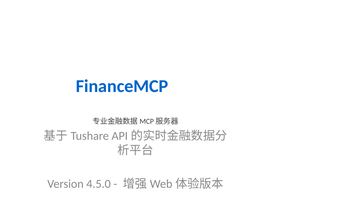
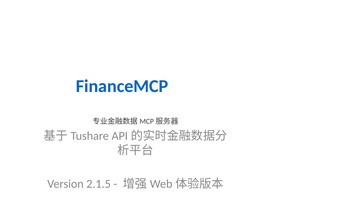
4.5.0: 4.5.0 -> 2.1.5
